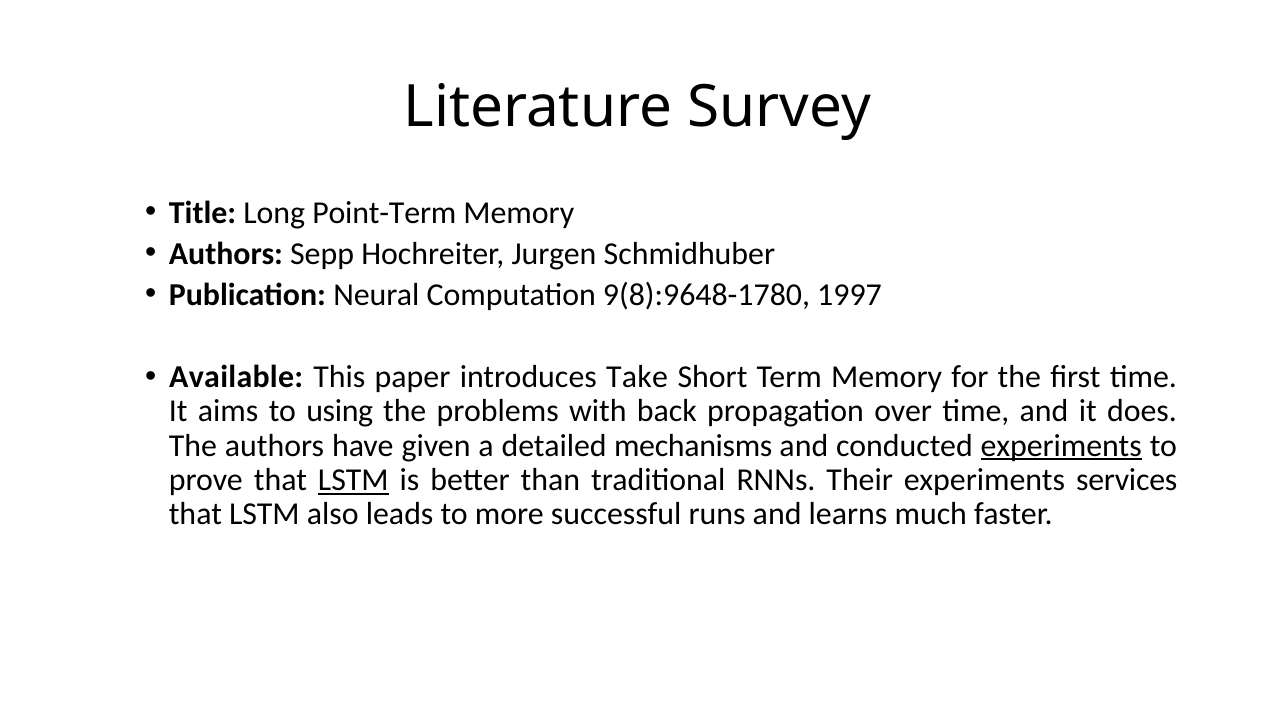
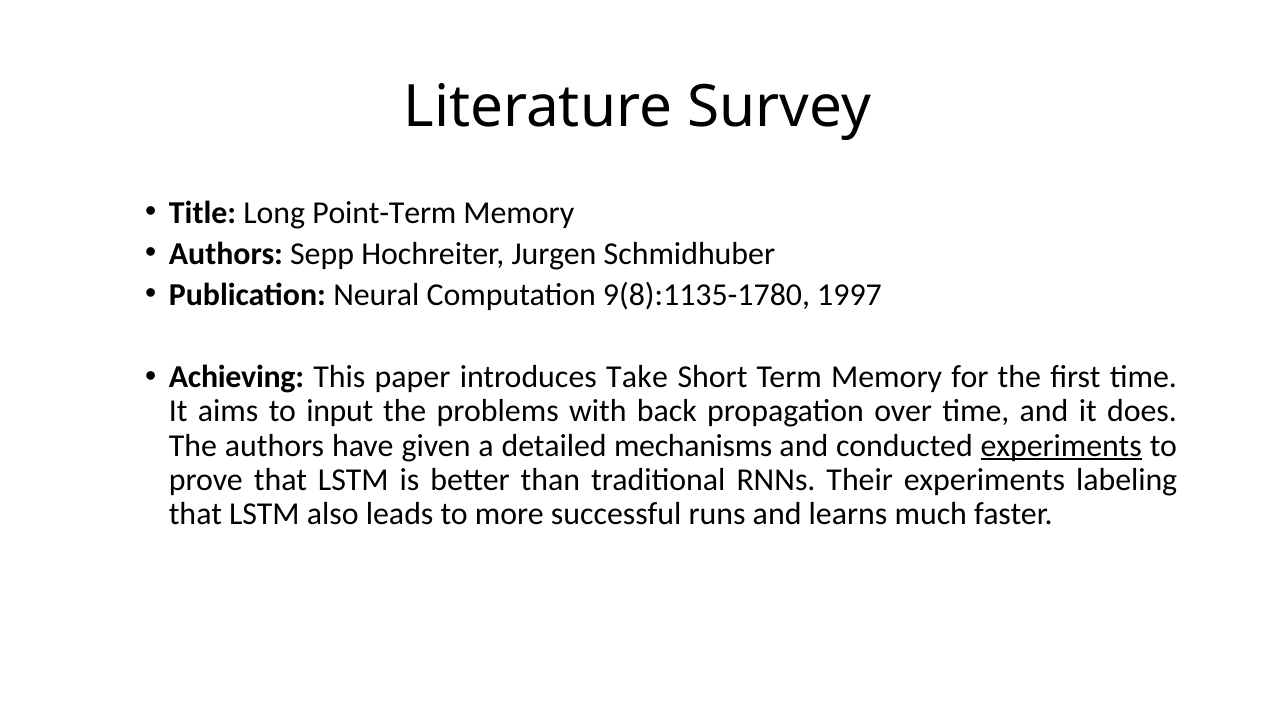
9(8):9648-1780: 9(8):9648-1780 -> 9(8):1135-1780
Available: Available -> Achieving
using: using -> input
LSTM at (353, 480) underline: present -> none
services: services -> labeling
